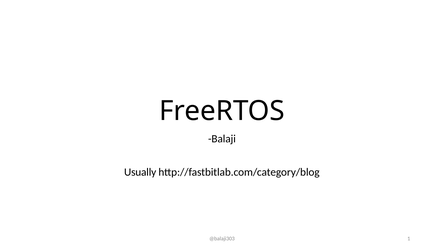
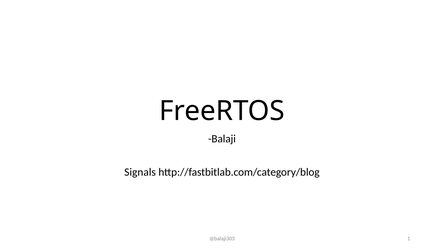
Usually: Usually -> Signals
